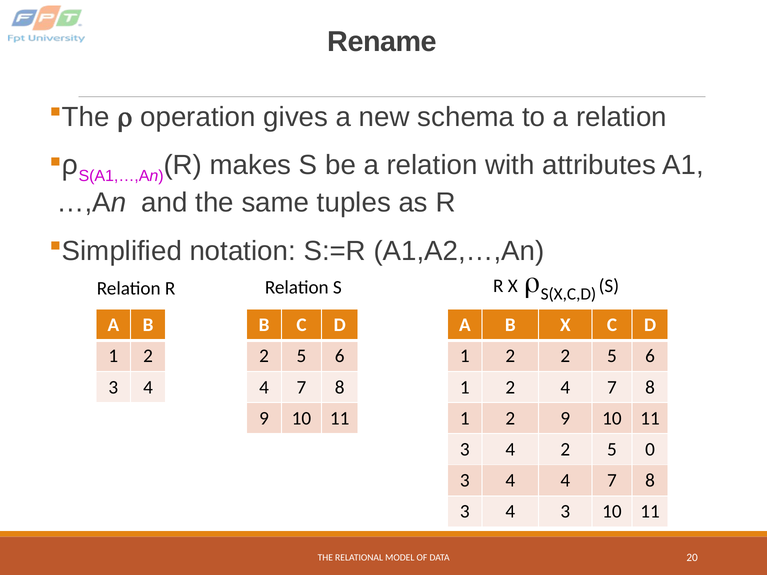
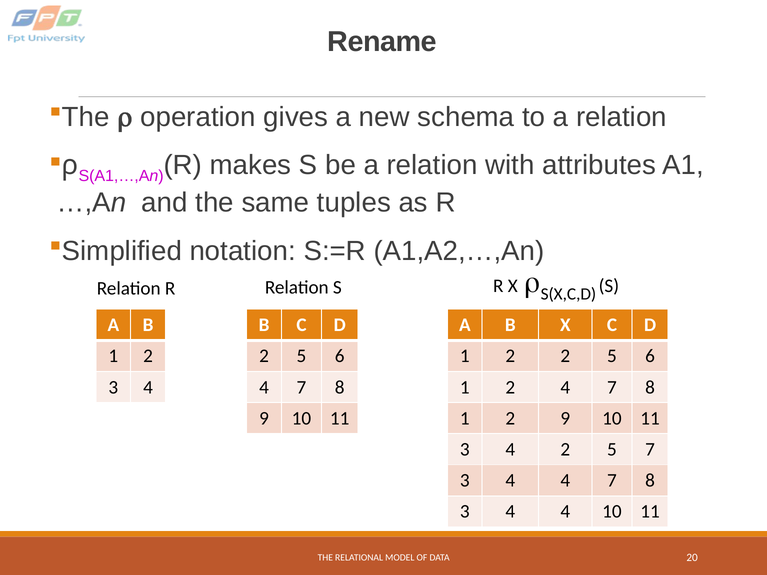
5 0: 0 -> 7
3 at (565, 512): 3 -> 4
